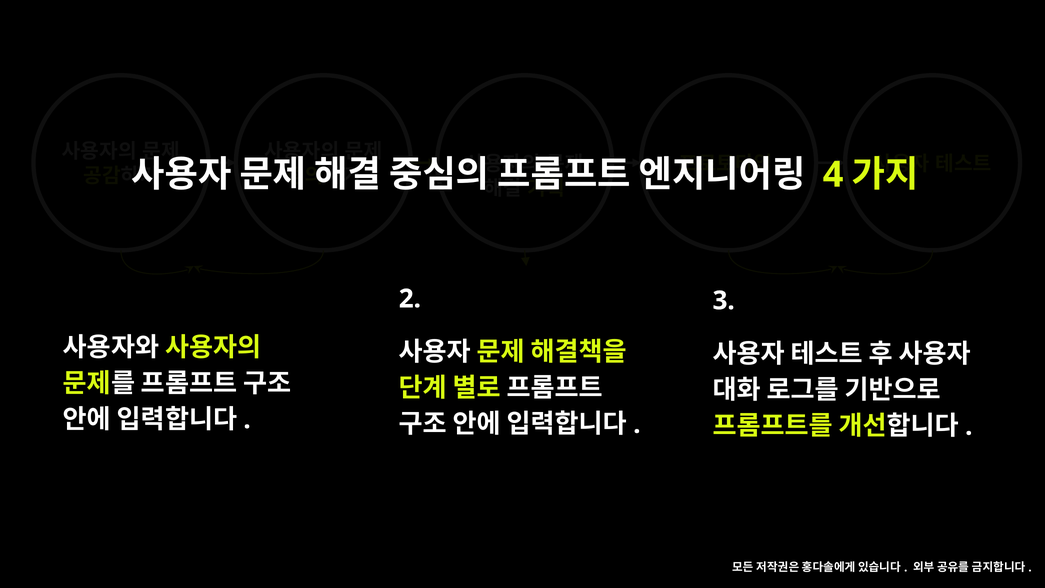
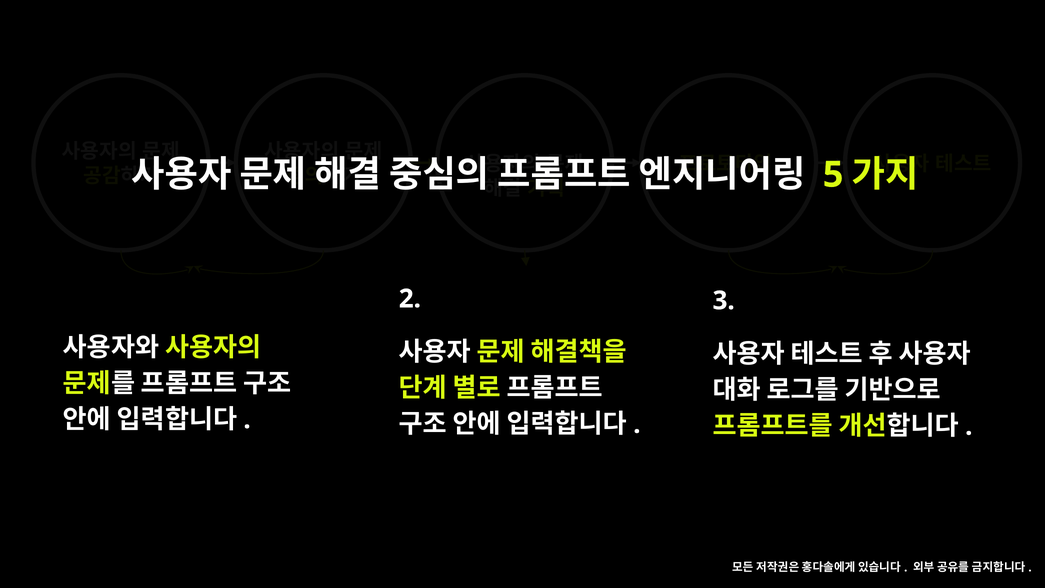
4: 4 -> 5
